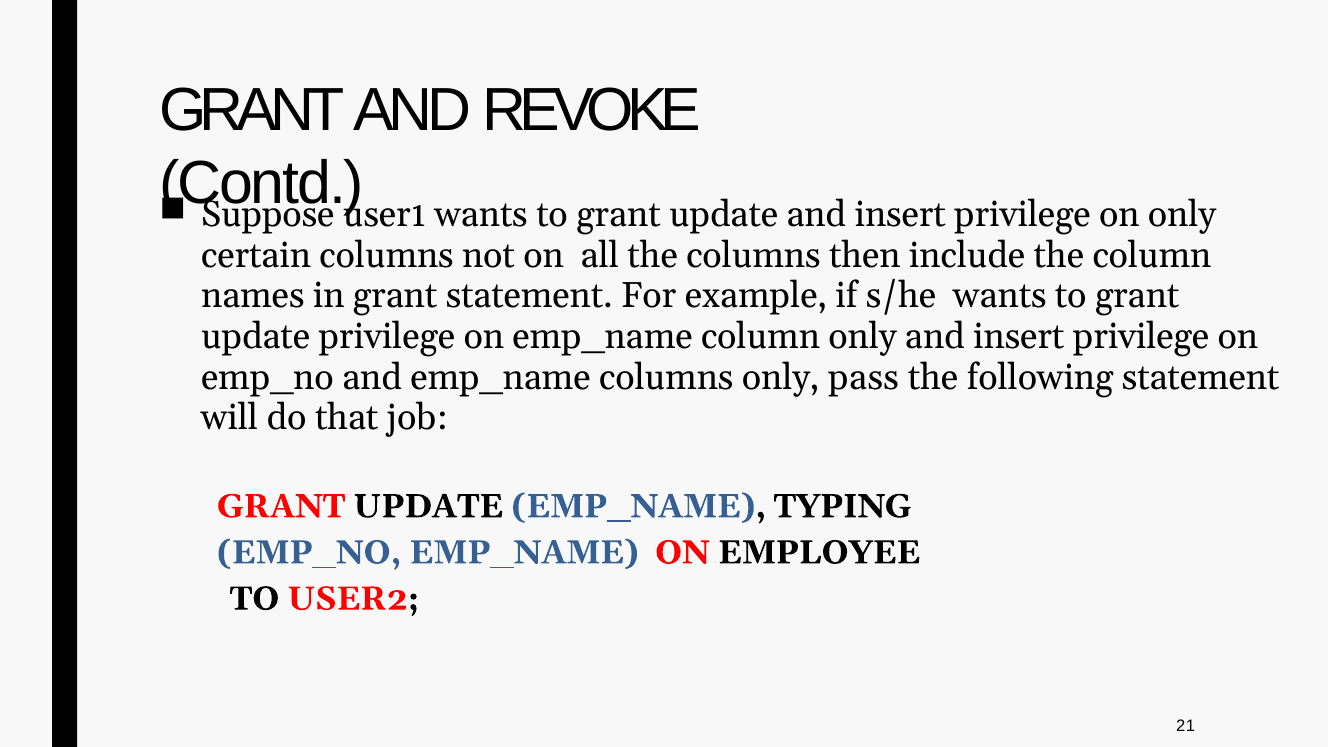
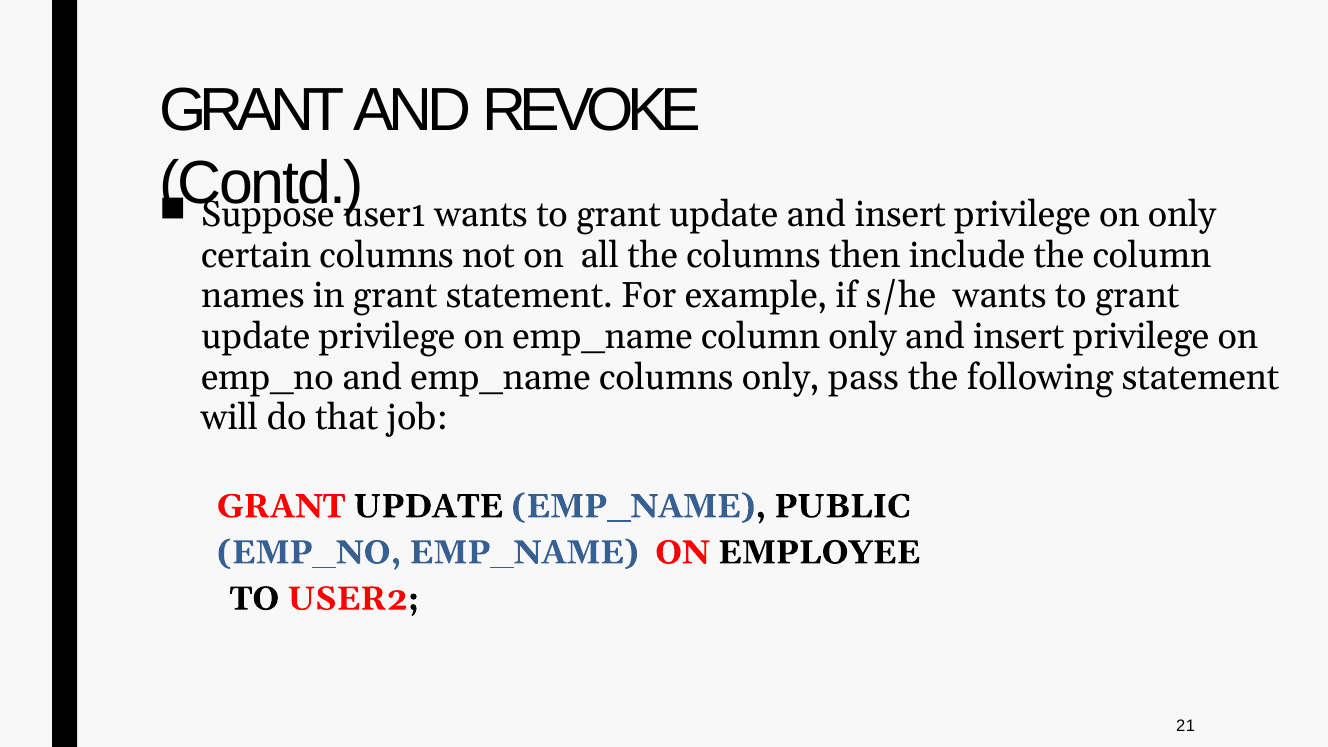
TYPING: TYPING -> PUBLIC
